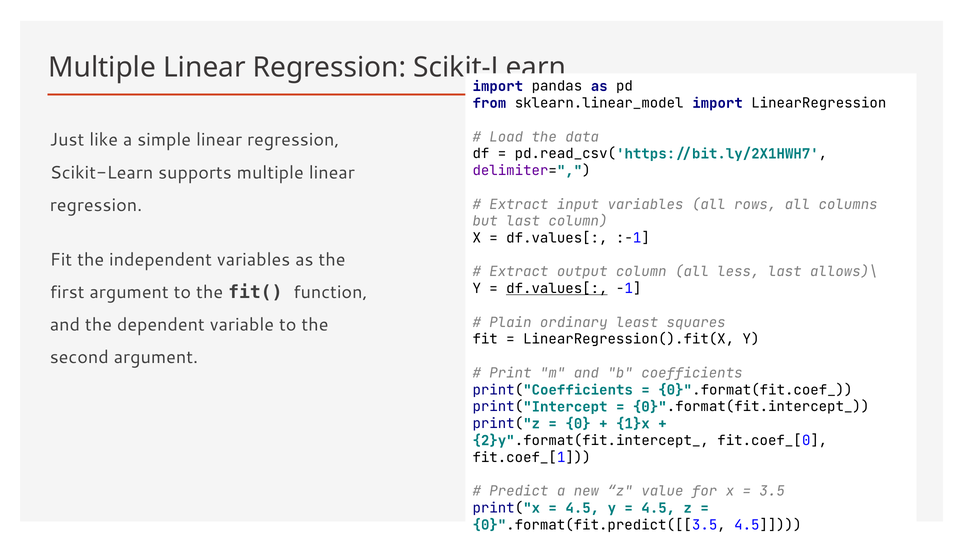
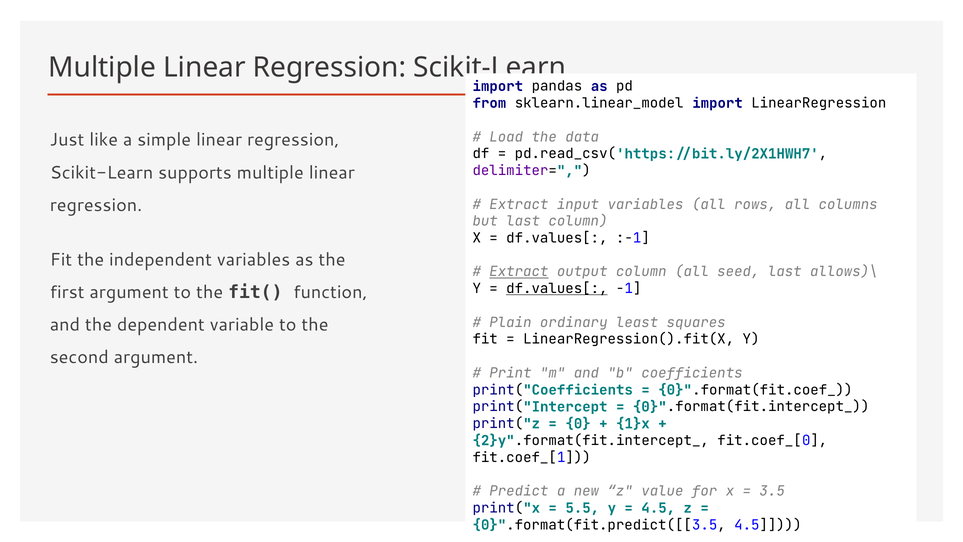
Extract at (519, 272) underline: none -> present
less: less -> seed
4.5 at (582, 508): 4.5 -> 5.5
